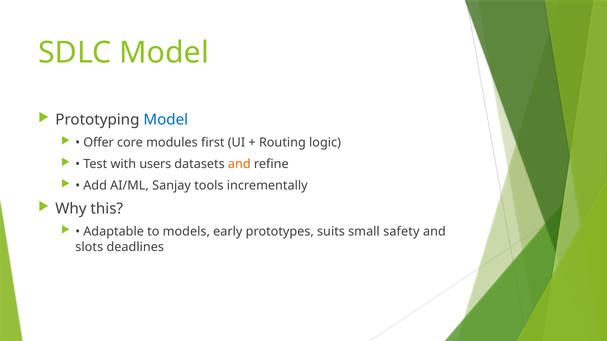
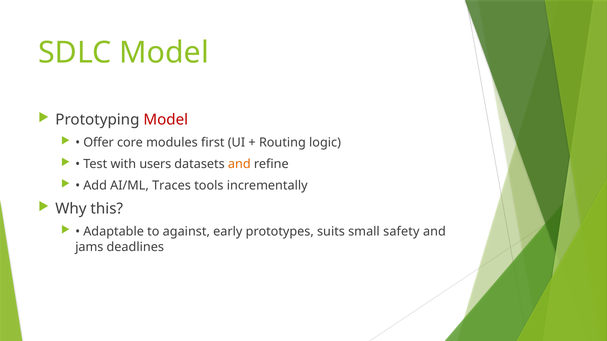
Model at (166, 120) colour: blue -> red
Sanjay: Sanjay -> Traces
models: models -> against
slots: slots -> jams
